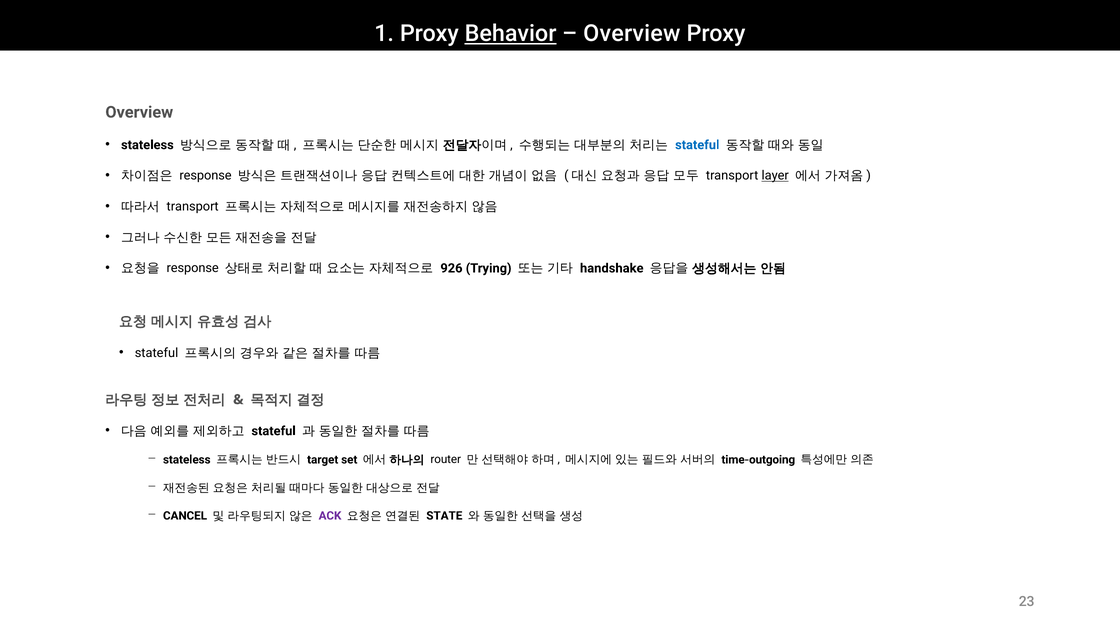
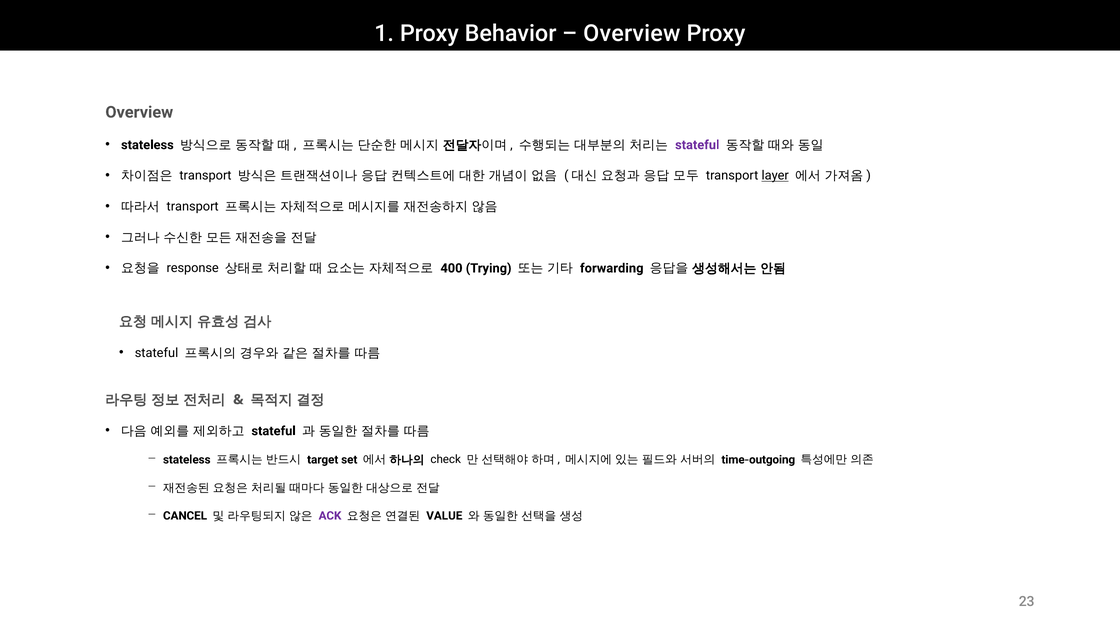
Behavior underline: present -> none
stateful at (697, 145) colour: blue -> purple
response at (206, 176): response -> transport
926: 926 -> 400
handshake: handshake -> forwarding
router: router -> check
STATE: STATE -> VALUE
